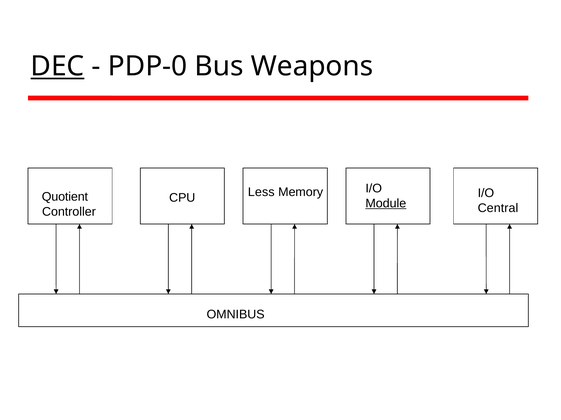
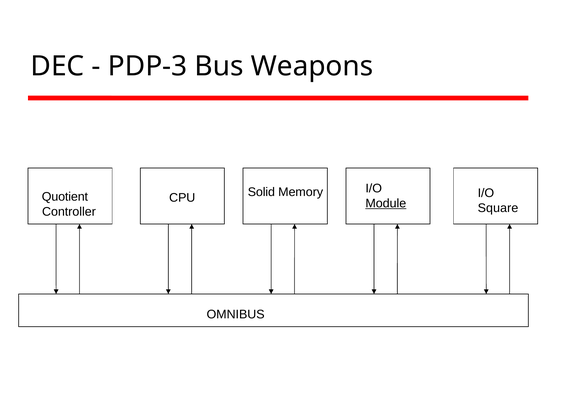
DEC underline: present -> none
PDP-0: PDP-0 -> PDP-3
Less: Less -> Solid
Central: Central -> Square
